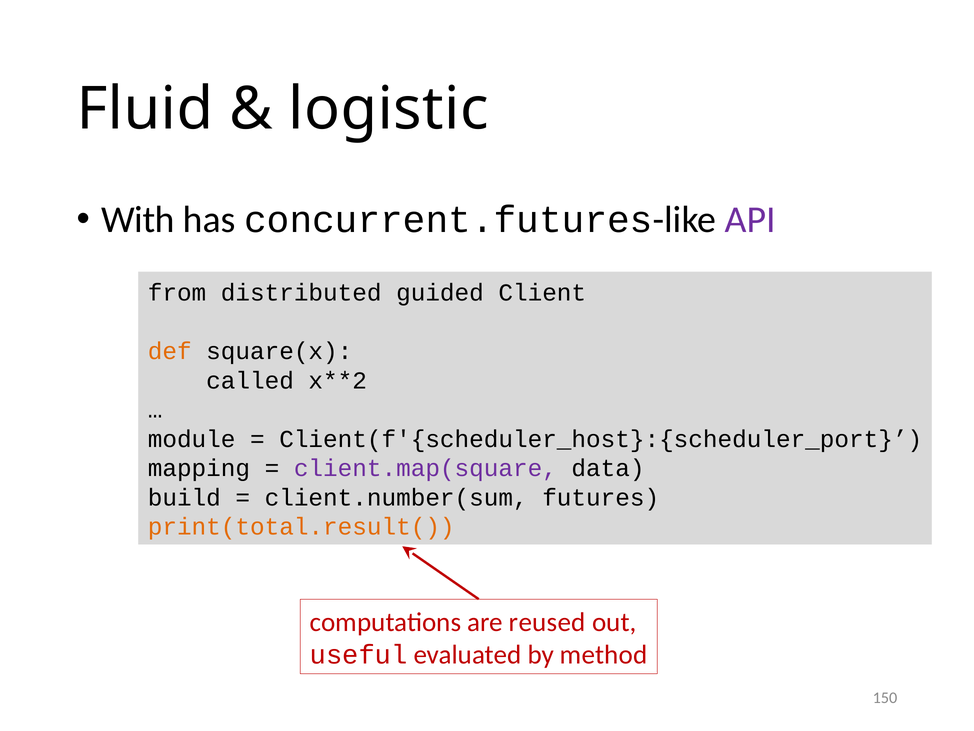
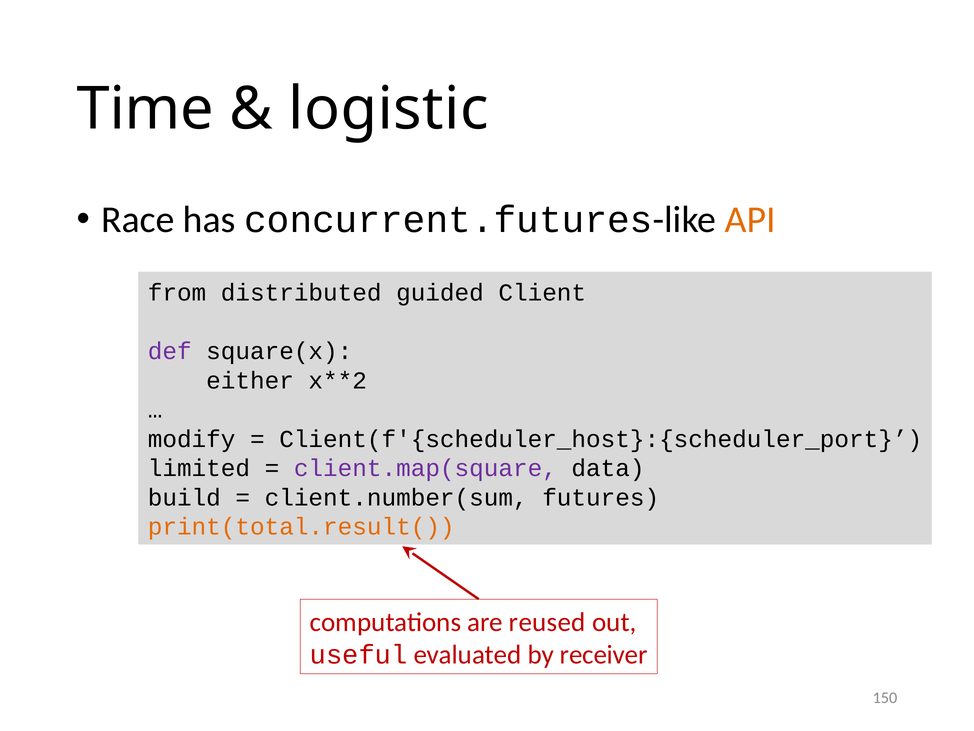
Fluid: Fluid -> Time
With: With -> Race
API colour: purple -> orange
def colour: orange -> purple
called: called -> either
module: module -> modify
mapping: mapping -> limited
method: method -> receiver
